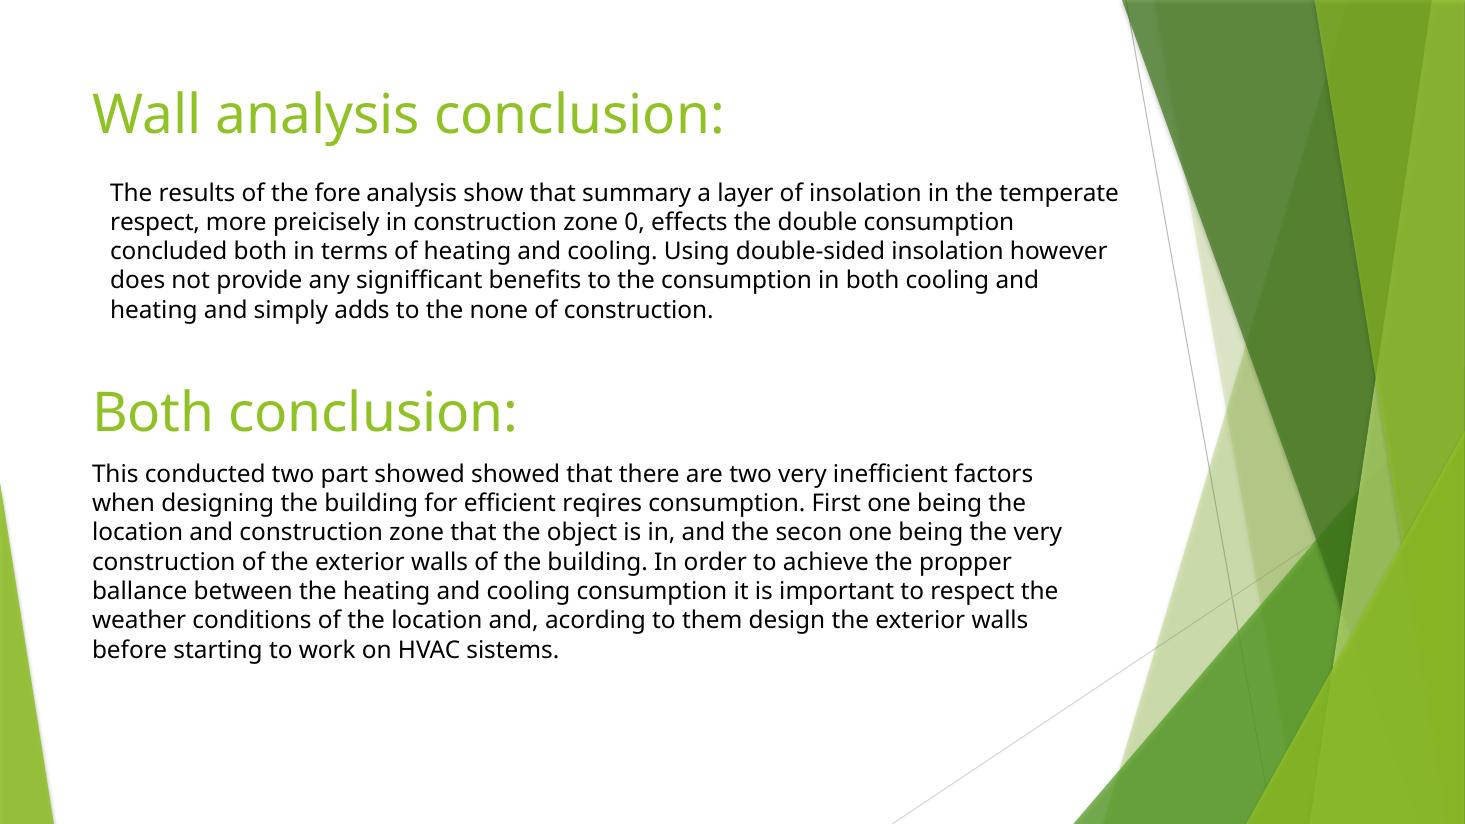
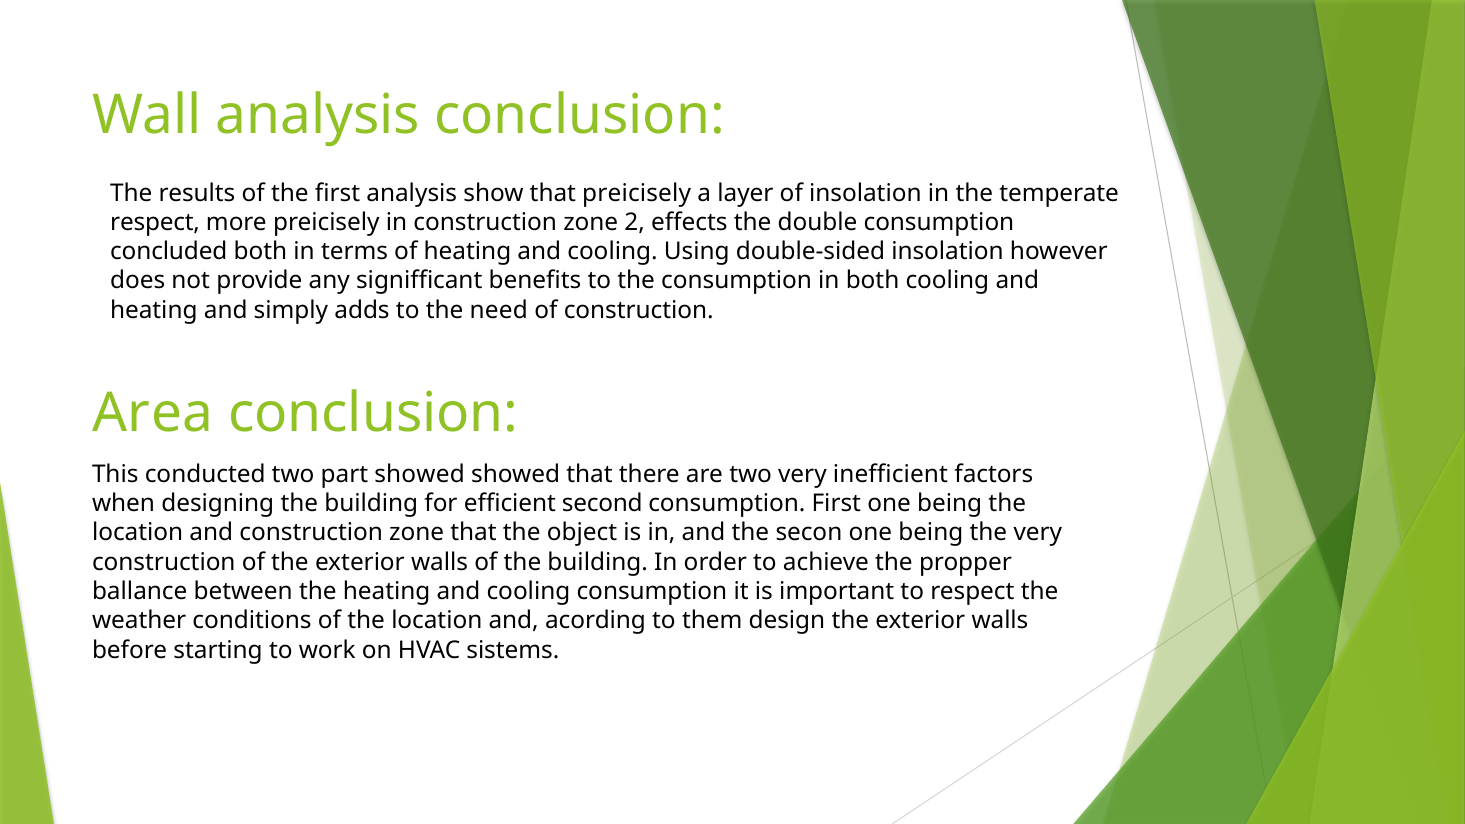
the fore: fore -> first
that summary: summary -> preicisely
0: 0 -> 2
none: none -> need
Both at (153, 414): Both -> Area
reqires: reqires -> second
